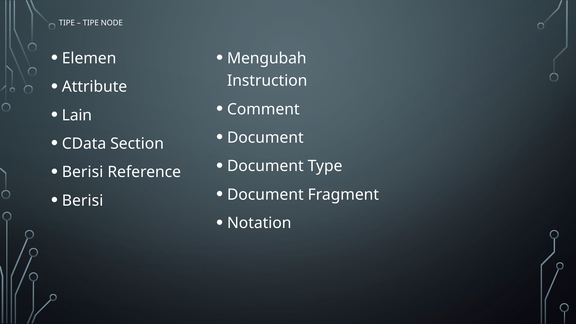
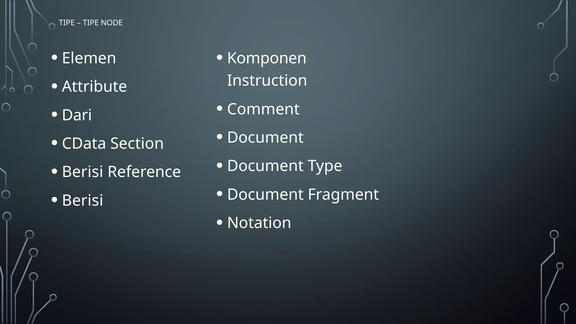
Mengubah: Mengubah -> Komponen
Lain: Lain -> Dari
